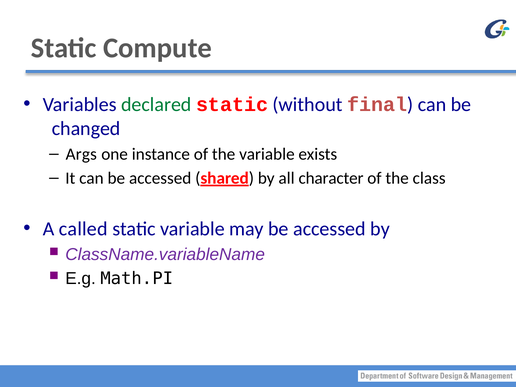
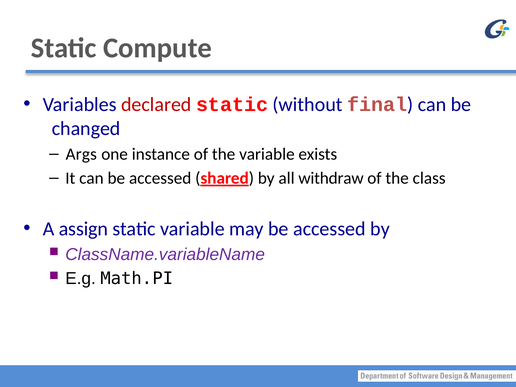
declared colour: green -> red
character: character -> withdraw
called: called -> assign
